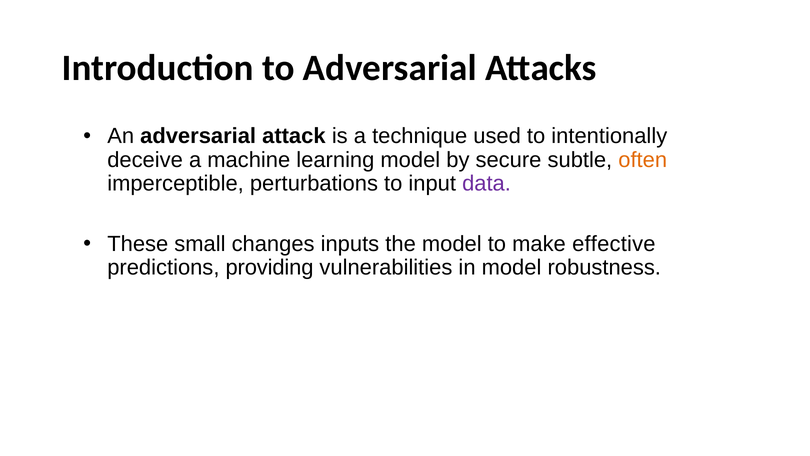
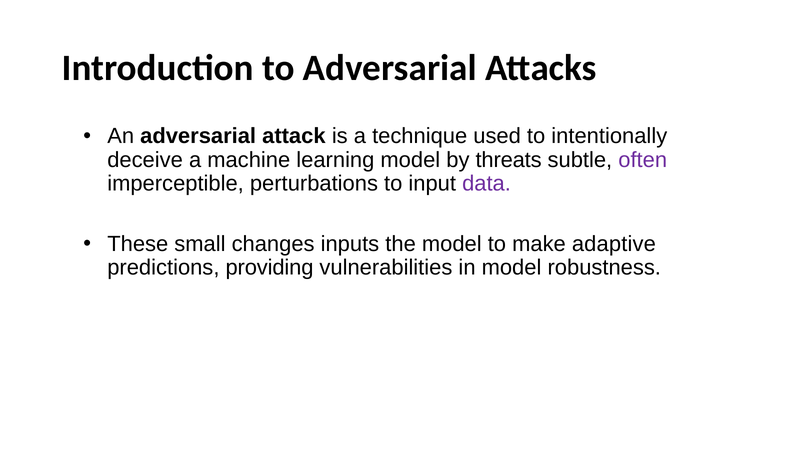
secure: secure -> threats
often colour: orange -> purple
effective: effective -> adaptive
